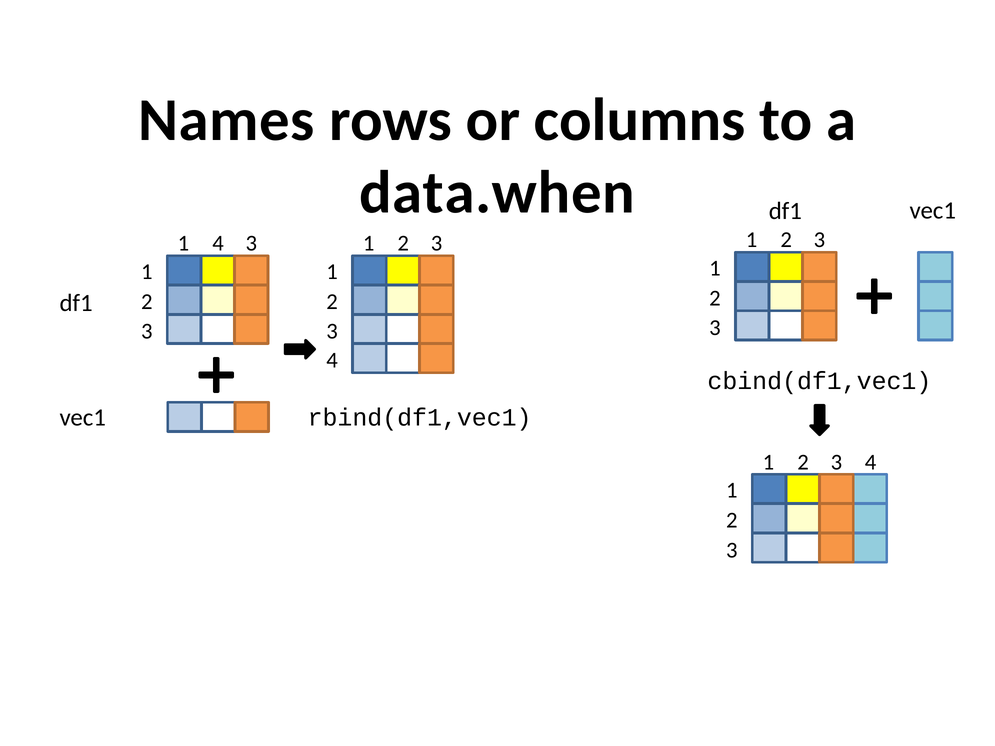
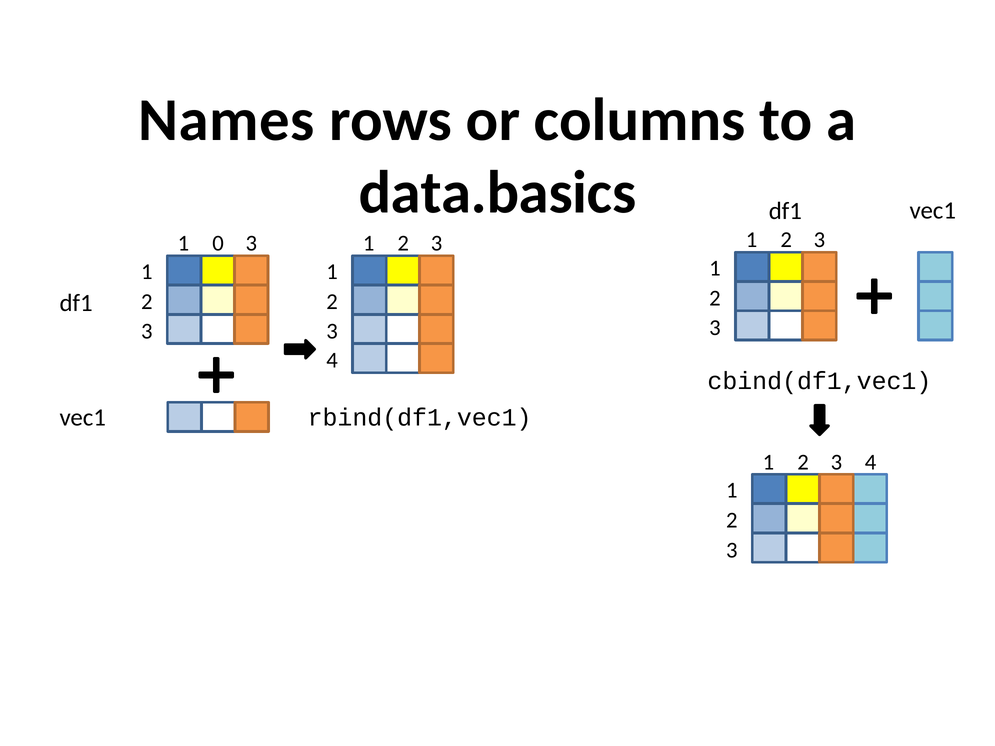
data.when: data.when -> data.basics
1 4: 4 -> 0
